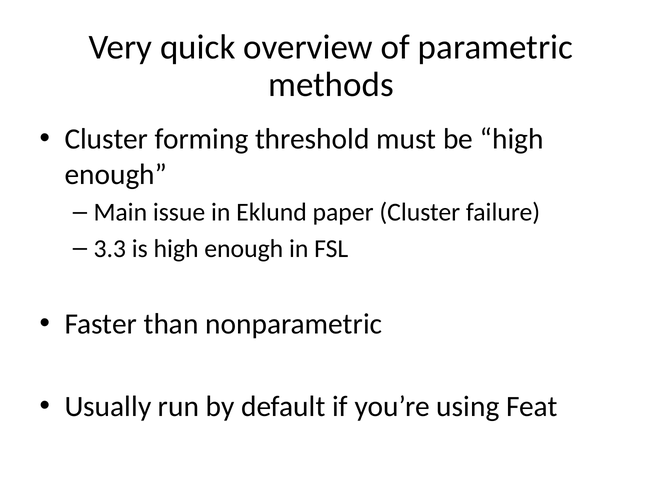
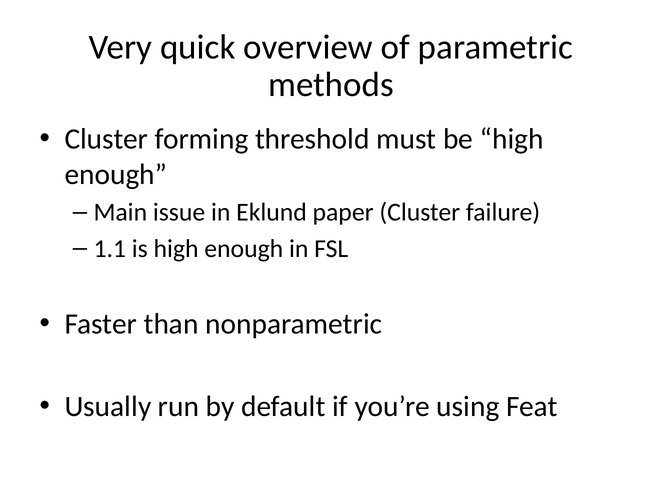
3.3: 3.3 -> 1.1
